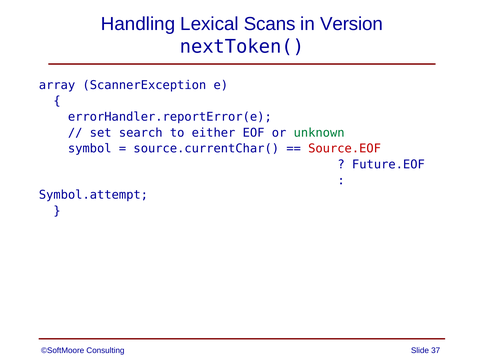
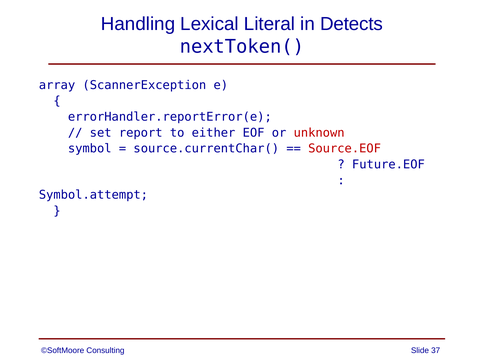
Scans: Scans -> Literal
Version: Version -> Detects
search: search -> report
unknown colour: green -> red
